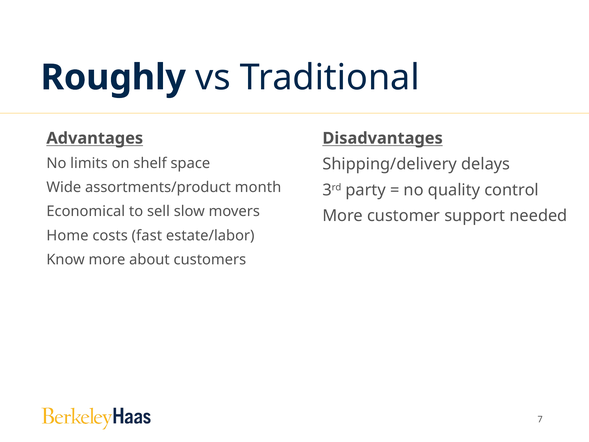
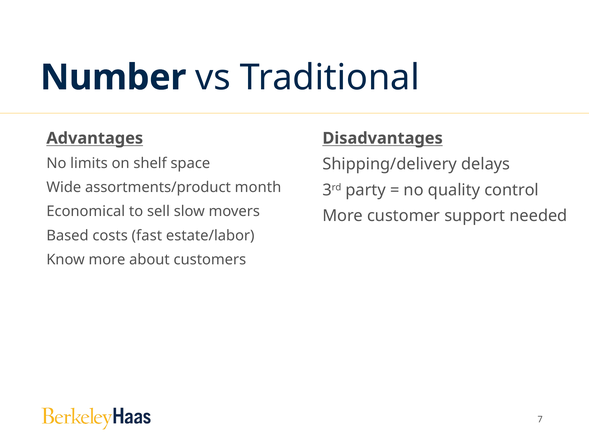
Roughly: Roughly -> Number
Home: Home -> Based
